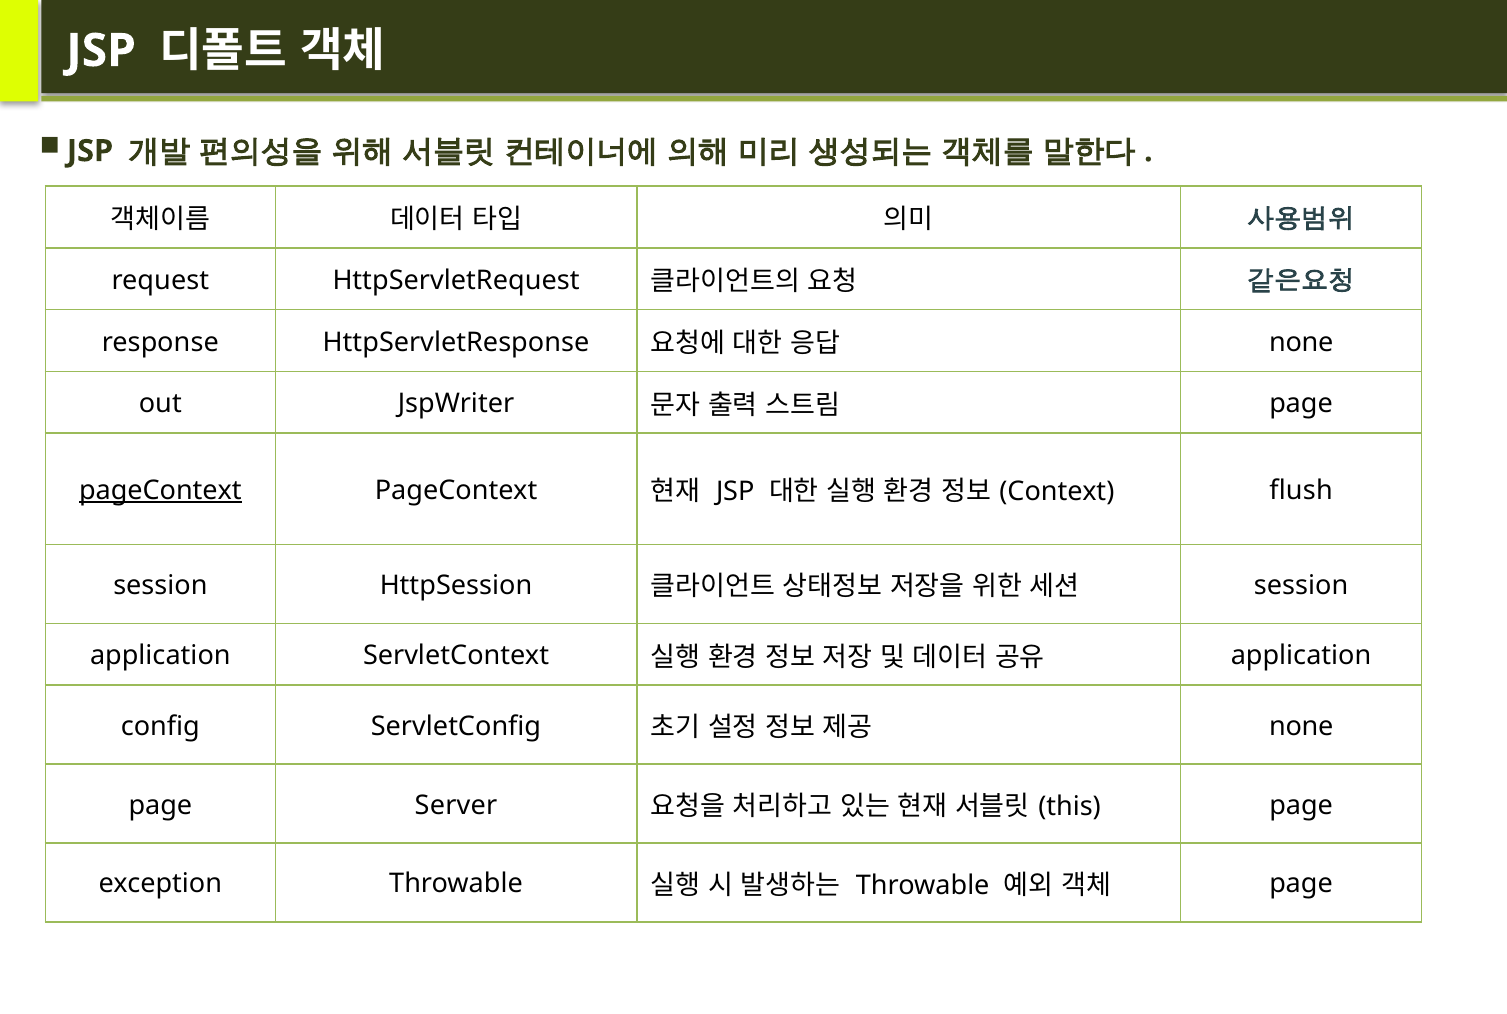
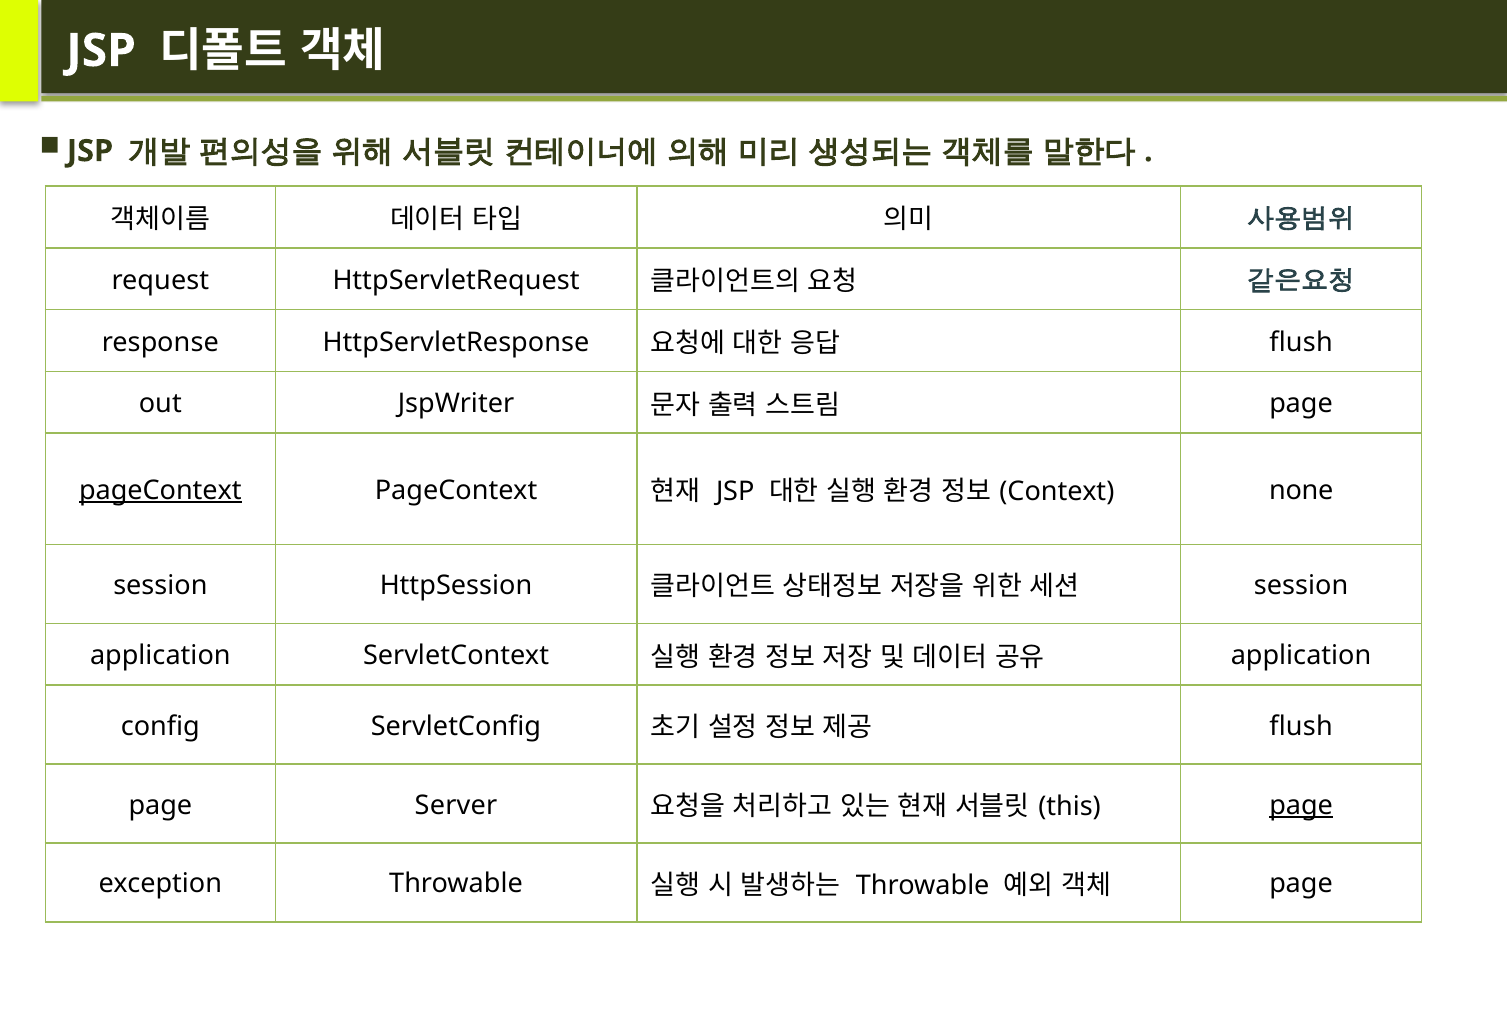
none at (1301, 342): none -> flush
flush: flush -> none
none at (1301, 726): none -> flush
page at (1301, 805) underline: none -> present
